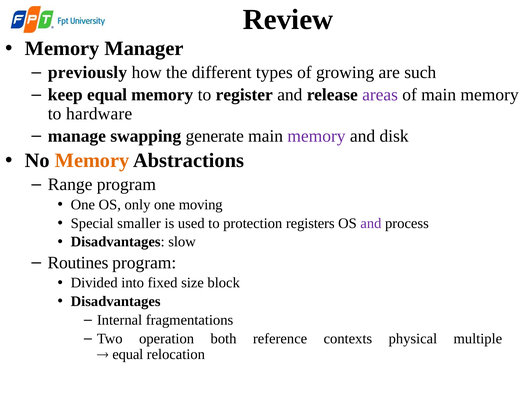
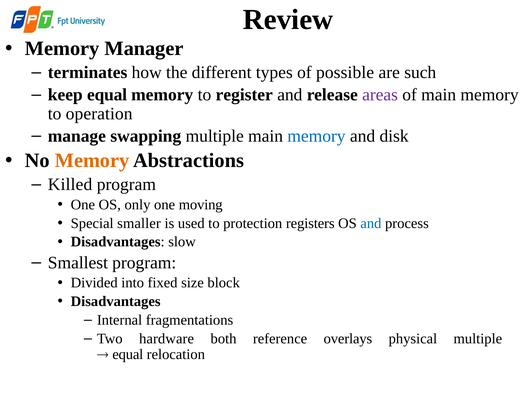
previously: previously -> terminates
growing: growing -> possible
hardware: hardware -> operation
swapping generate: generate -> multiple
memory at (316, 136) colour: purple -> blue
Range: Range -> Killed
and at (371, 223) colour: purple -> blue
Routines: Routines -> Smallest
operation: operation -> hardware
contexts: contexts -> overlays
